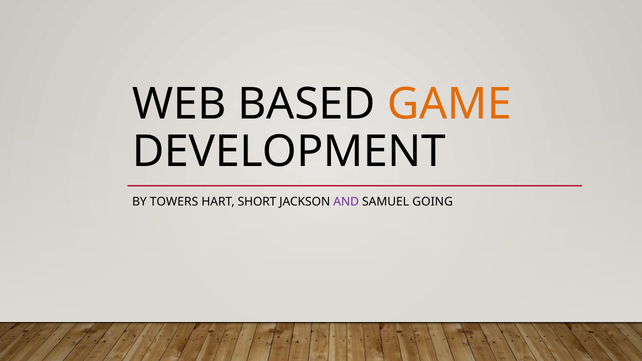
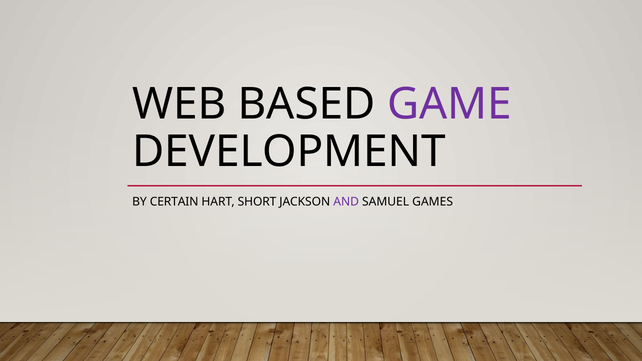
GAME colour: orange -> purple
TOWERS: TOWERS -> CERTAIN
GOING: GOING -> GAMES
